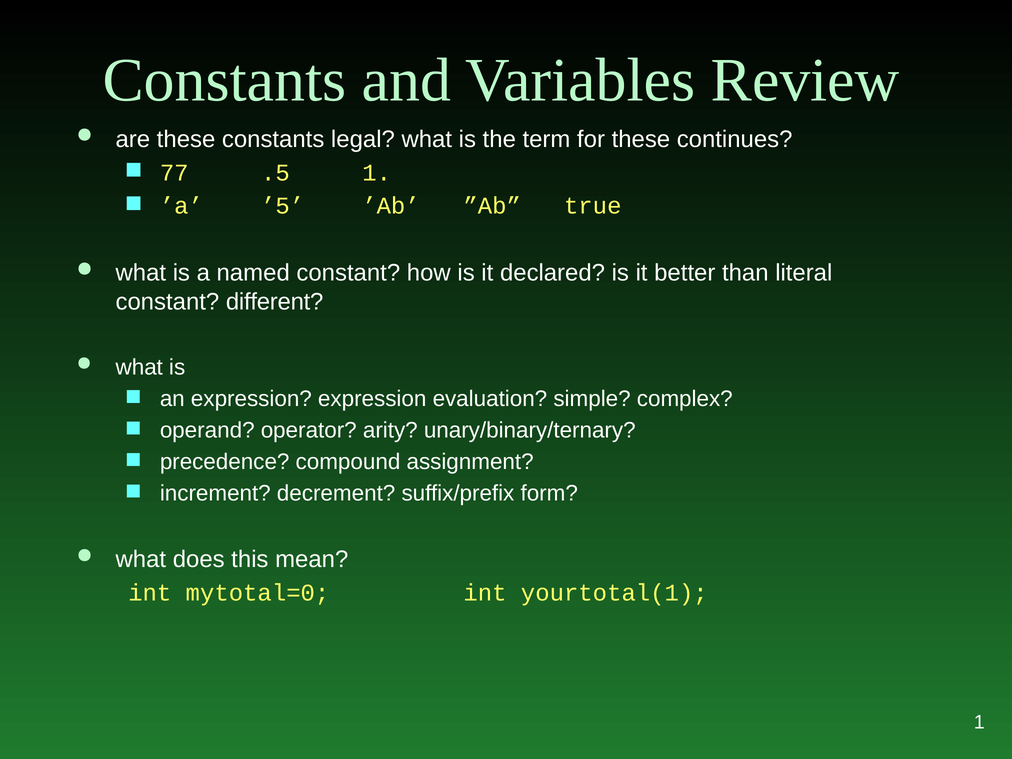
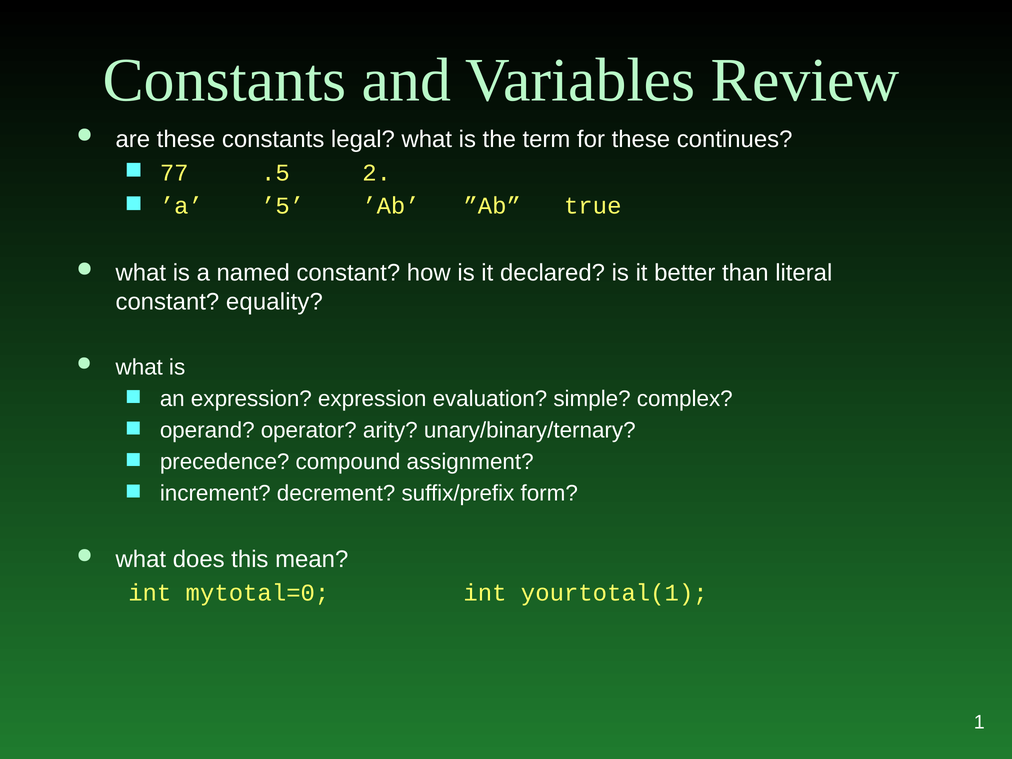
.5 1: 1 -> 2
different: different -> equality
